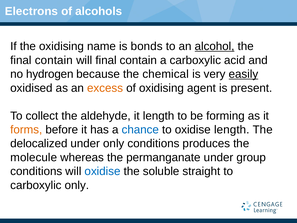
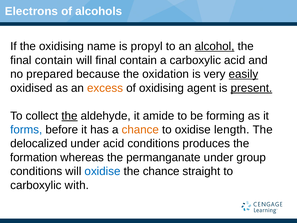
bonds: bonds -> propyl
hydrogen: hydrogen -> prepared
chemical: chemical -> oxidation
present underline: none -> present
the at (70, 116) underline: none -> present
it length: length -> amide
forms colour: orange -> blue
chance at (140, 130) colour: blue -> orange
under only: only -> acid
molecule: molecule -> formation
the soluble: soluble -> chance
carboxylic only: only -> with
